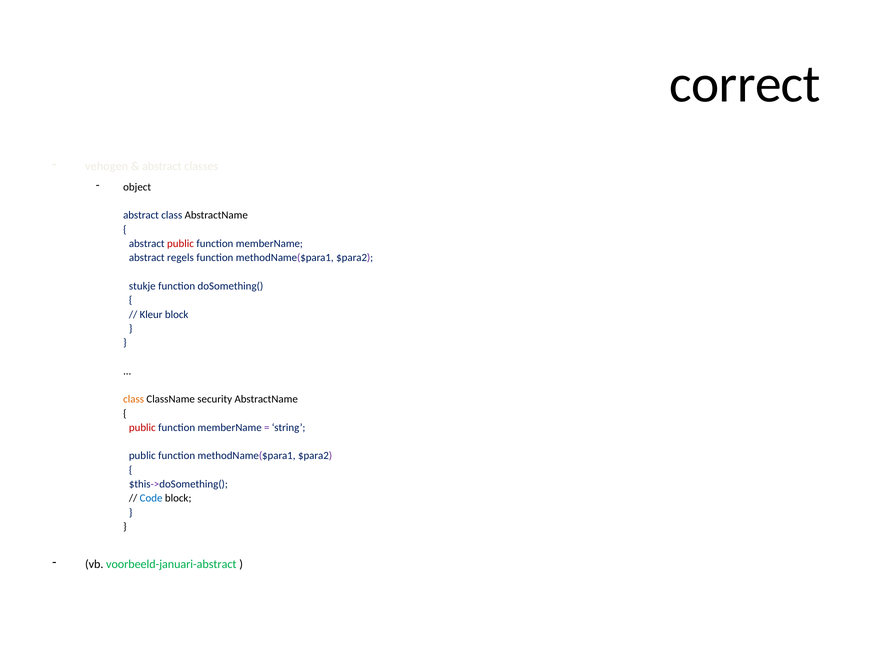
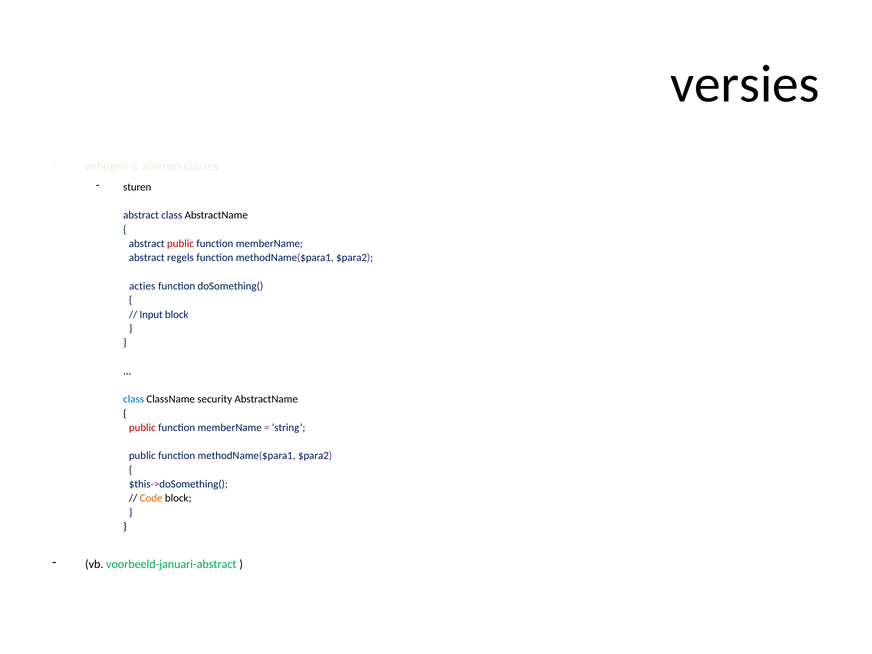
correct: correct -> versies
object: object -> sturen
stukje: stukje -> acties
Kleur: Kleur -> Input
class at (134, 399) colour: orange -> blue
Code colour: blue -> orange
